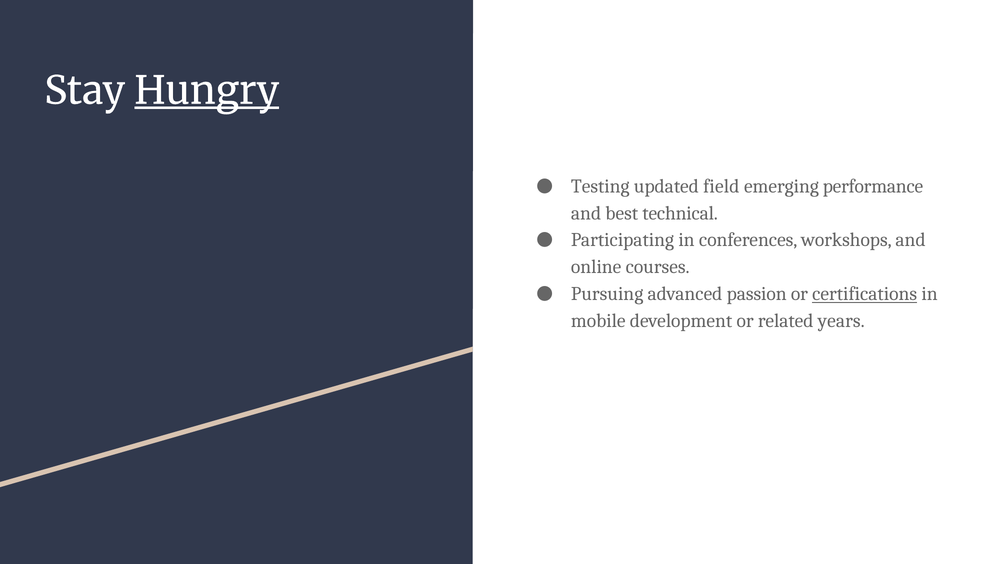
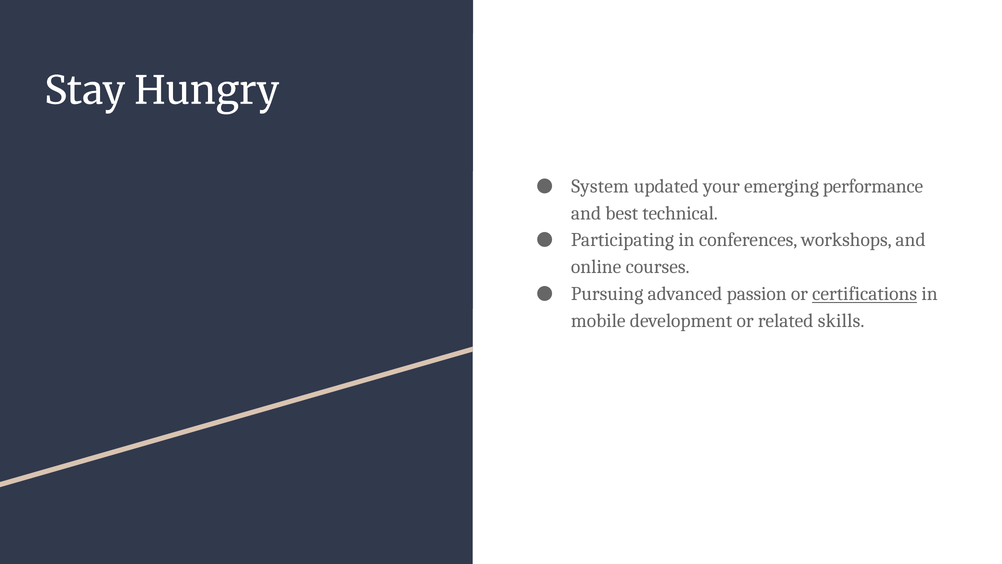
Hungry underline: present -> none
Testing: Testing -> System
field: field -> your
years: years -> skills
